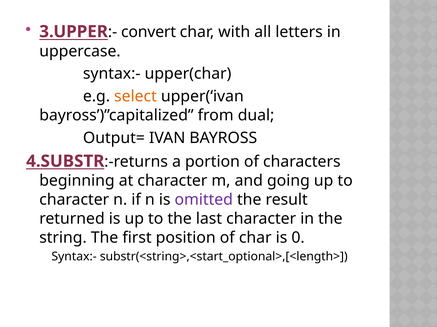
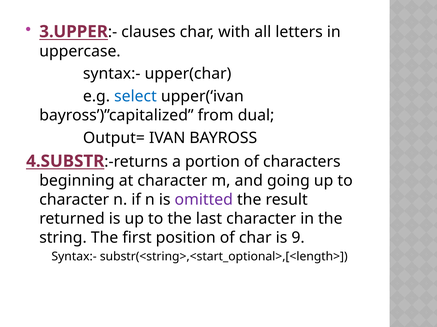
convert: convert -> clauses
select colour: orange -> blue
0: 0 -> 9
